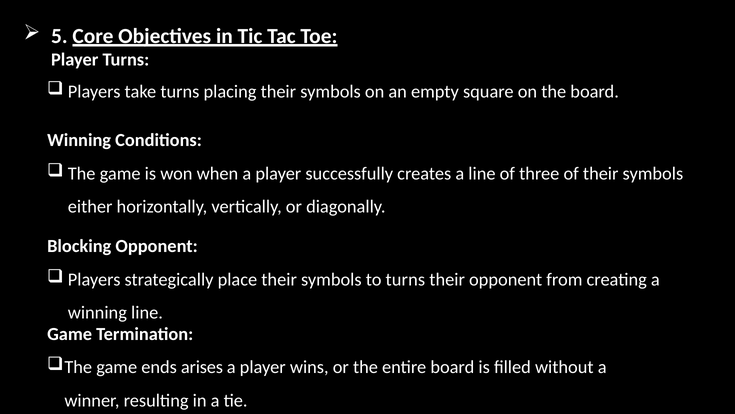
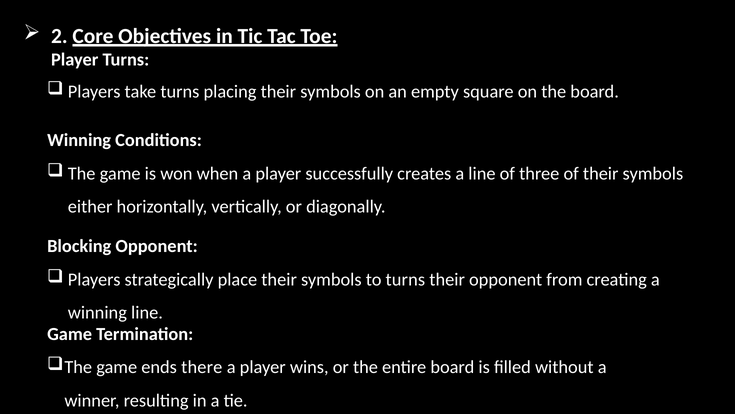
5: 5 -> 2
arises: arises -> there
